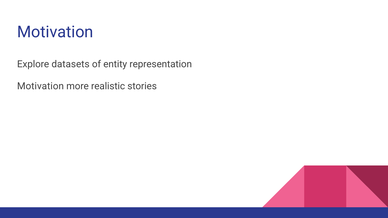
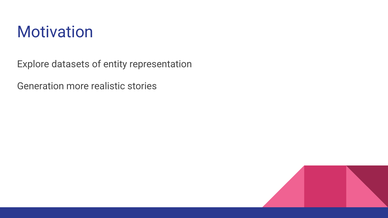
Motivation at (40, 86): Motivation -> Generation
